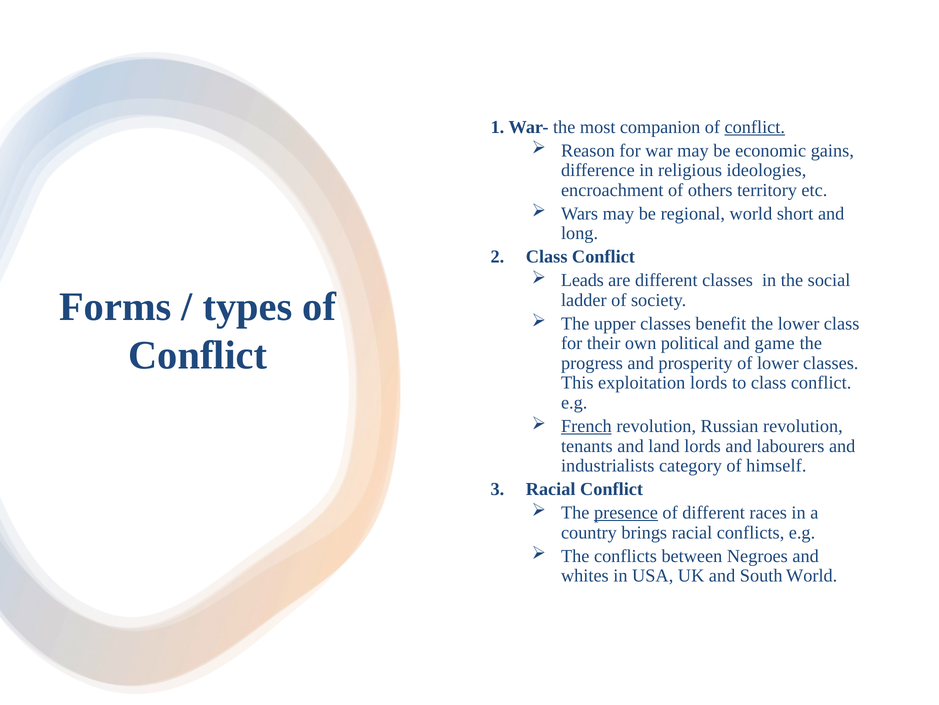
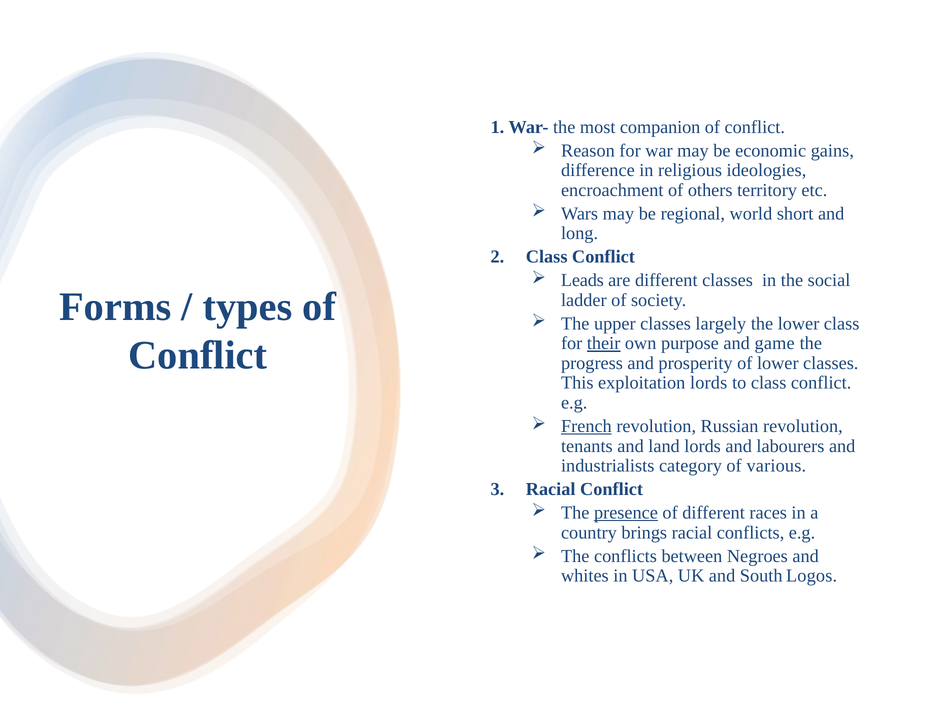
conflict at (755, 127) underline: present -> none
benefit: benefit -> largely
their underline: none -> present
political: political -> purpose
himself: himself -> various
South World: World -> Logos
